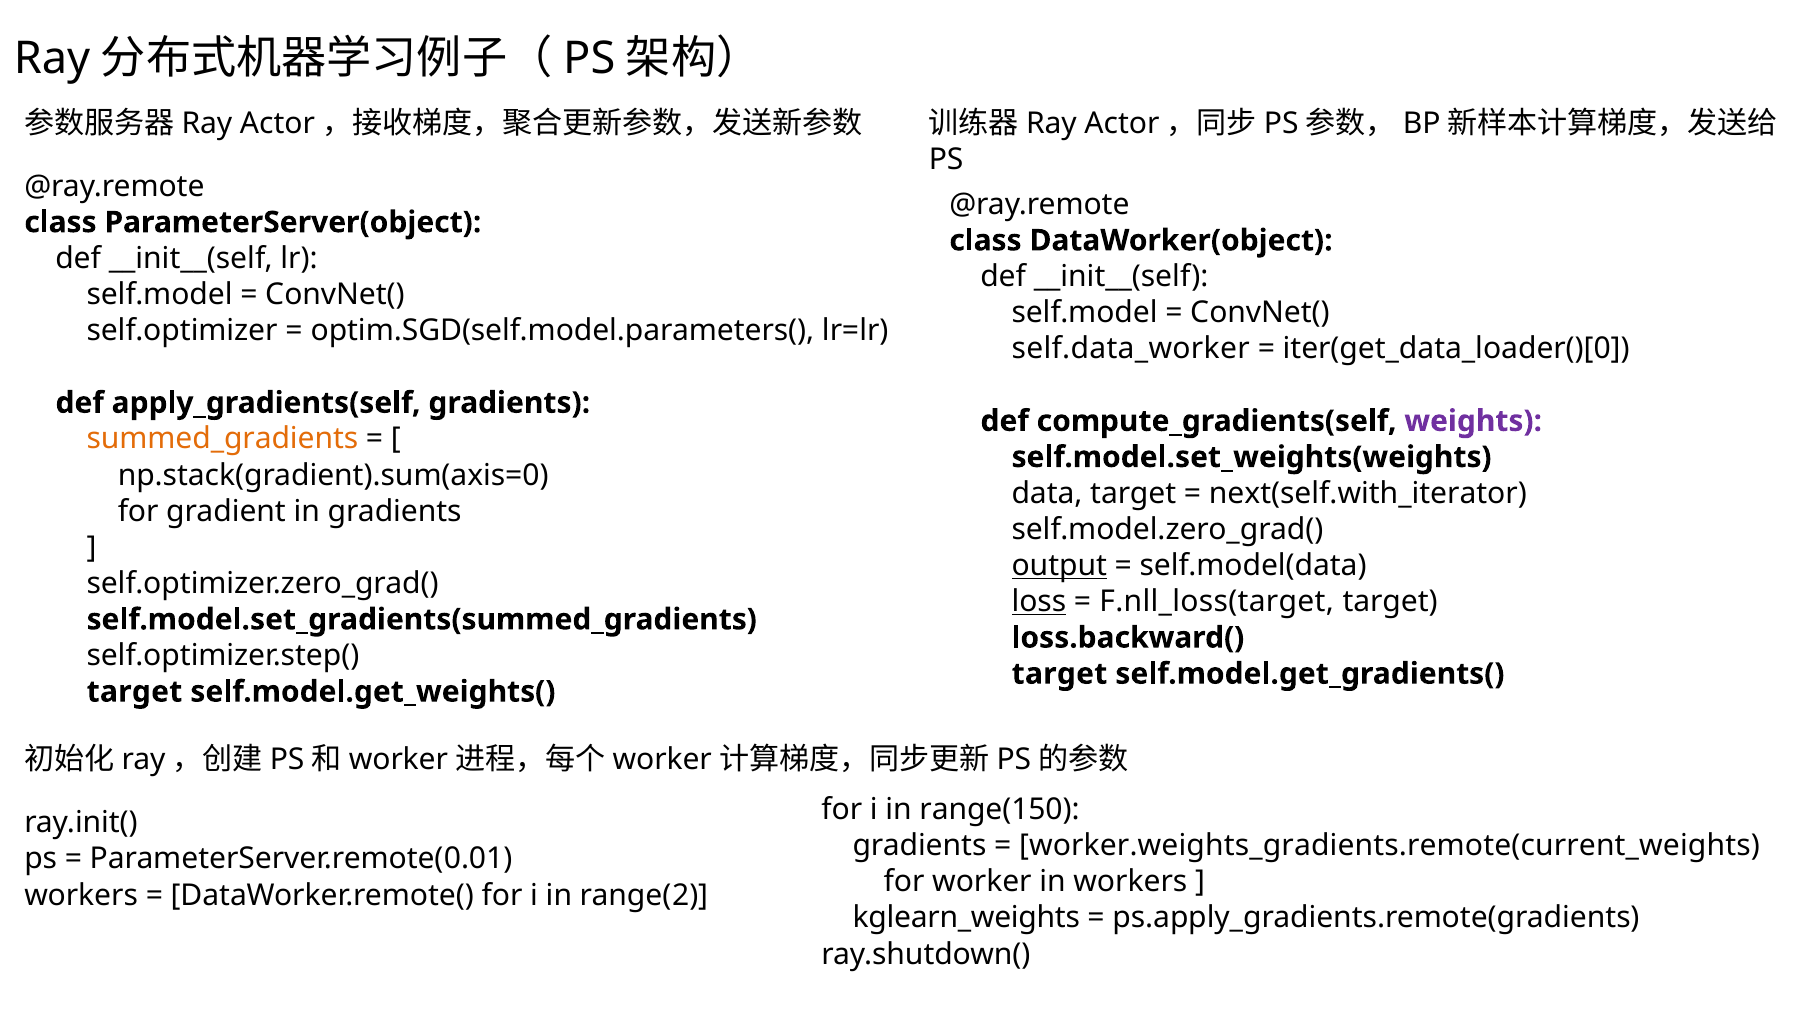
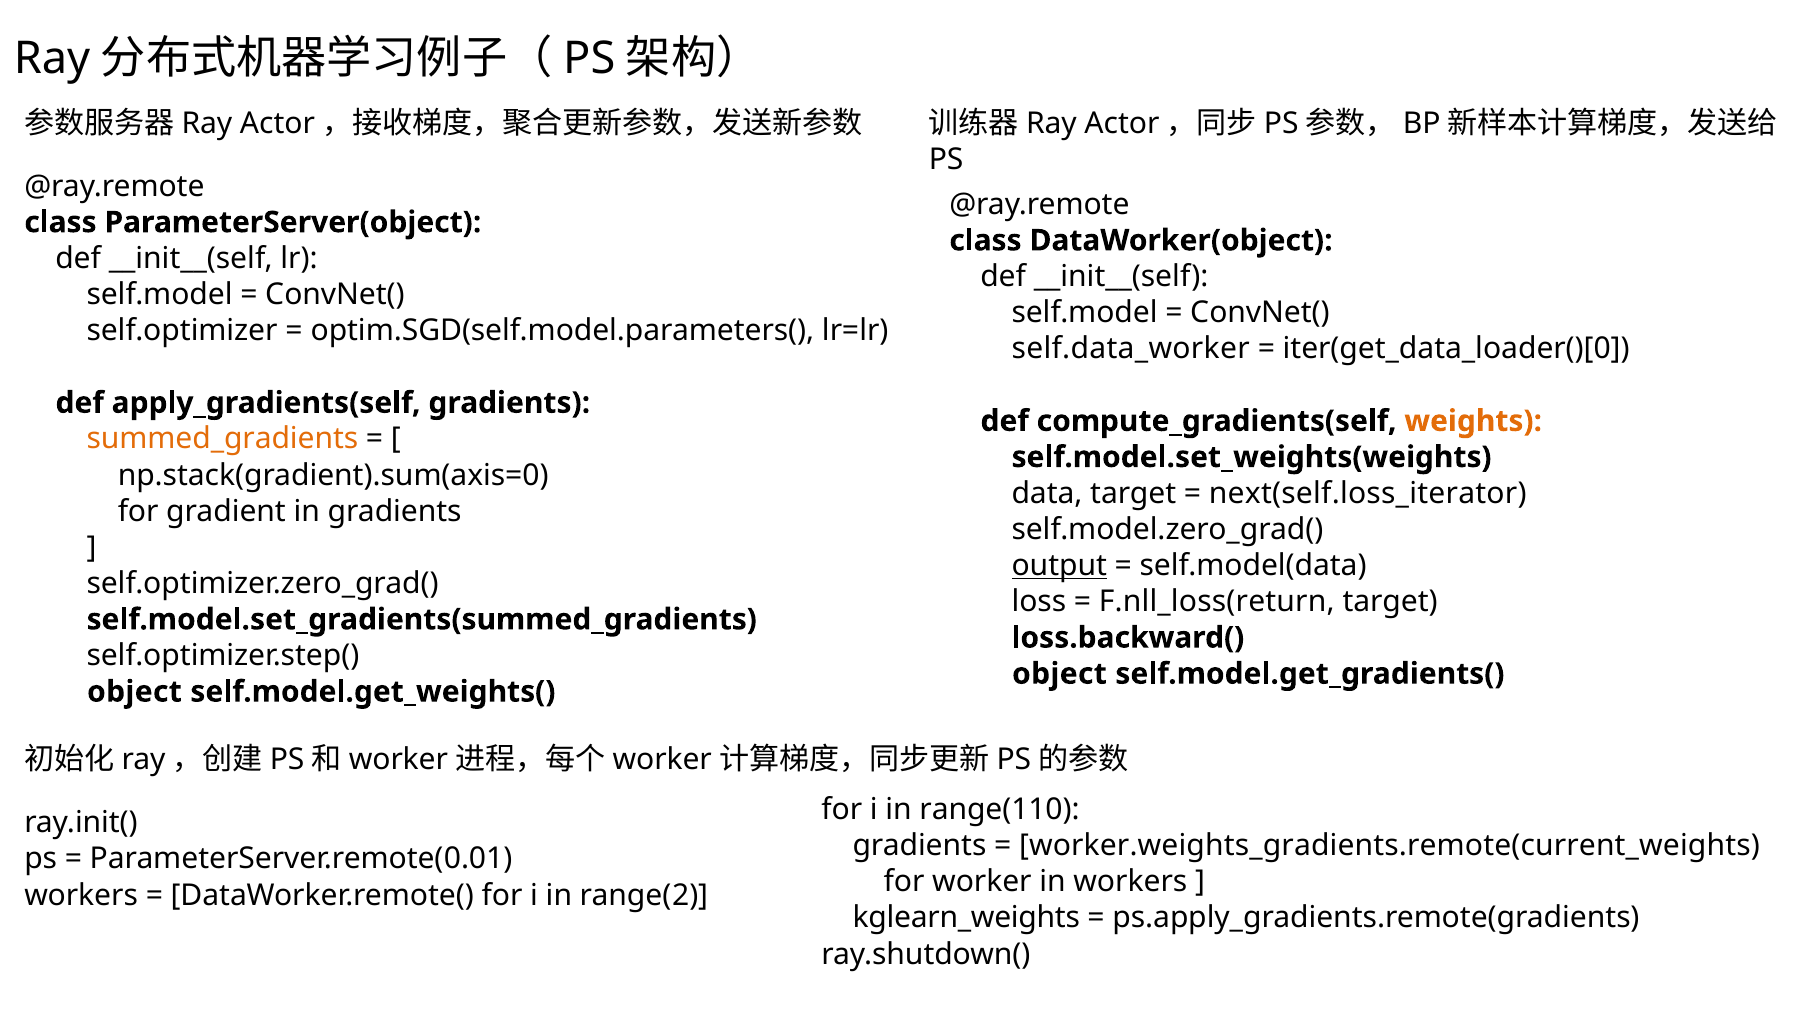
weights colour: purple -> orange
next(self.with_iterator: next(self.with_iterator -> next(self.loss_iterator
loss underline: present -> none
F.nll_loss(target: F.nll_loss(target -> F.nll_loss(return
target at (1059, 674): target -> object
target at (134, 692): target -> object
range(150: range(150 -> range(110
